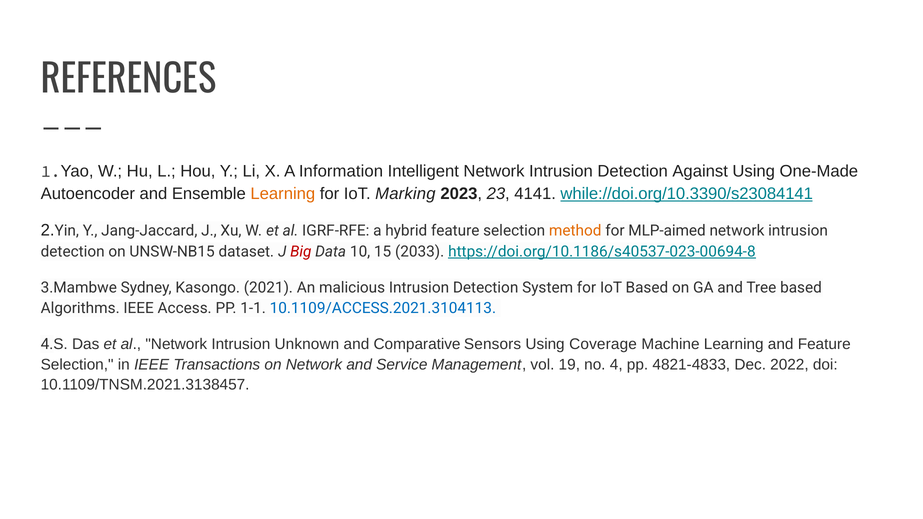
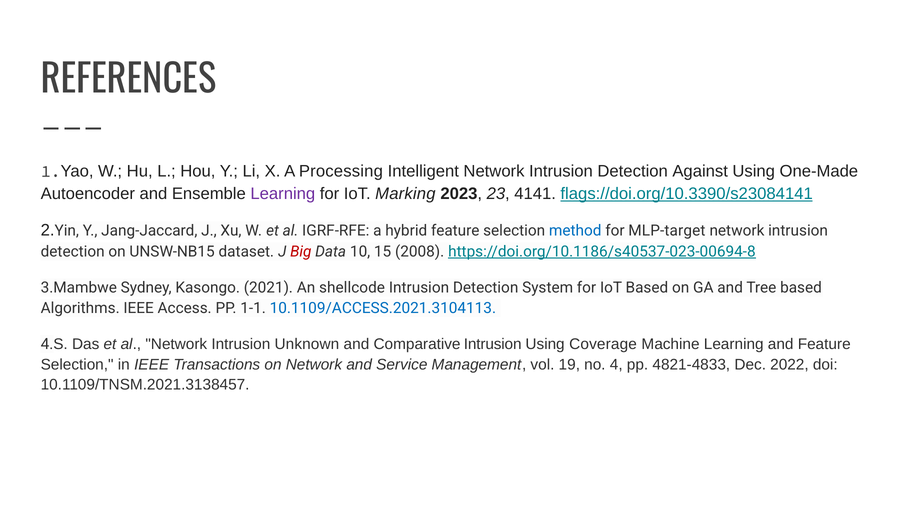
Information: Information -> Processing
Learning at (283, 194) colour: orange -> purple
while://doi.org/10.3390/s23084141: while://doi.org/10.3390/s23084141 -> flags://doi.org/10.3390/s23084141
method colour: orange -> blue
MLP-aimed: MLP-aimed -> MLP-target
2033: 2033 -> 2008
malicious: malicious -> shellcode
Comparative Sensors: Sensors -> Intrusion
